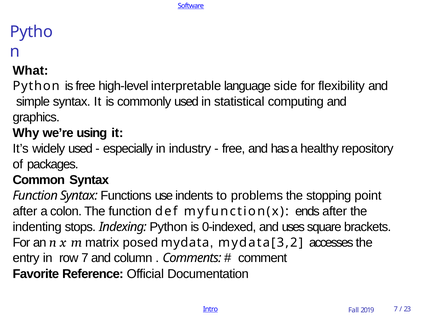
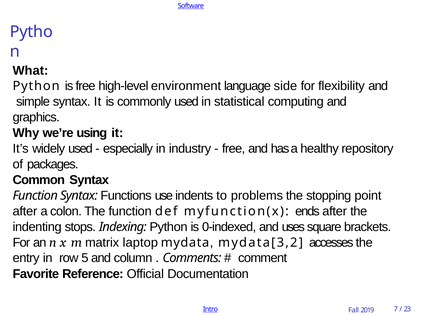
interpretable: interpretable -> environment
posed: posed -> laptop
row 7: 7 -> 5
